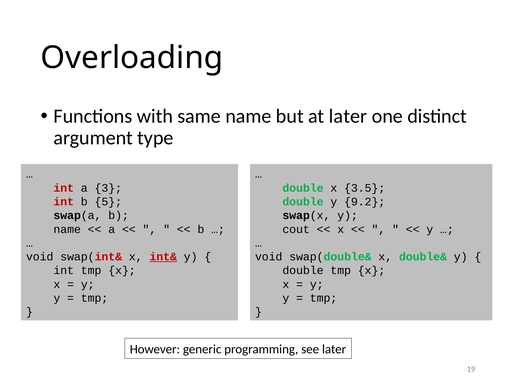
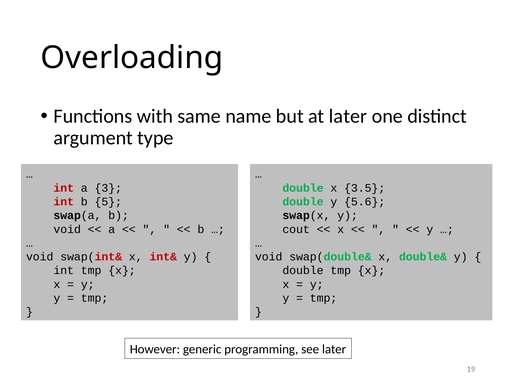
9.2: 9.2 -> 5.6
name at (67, 229): name -> void
int& underline: present -> none
